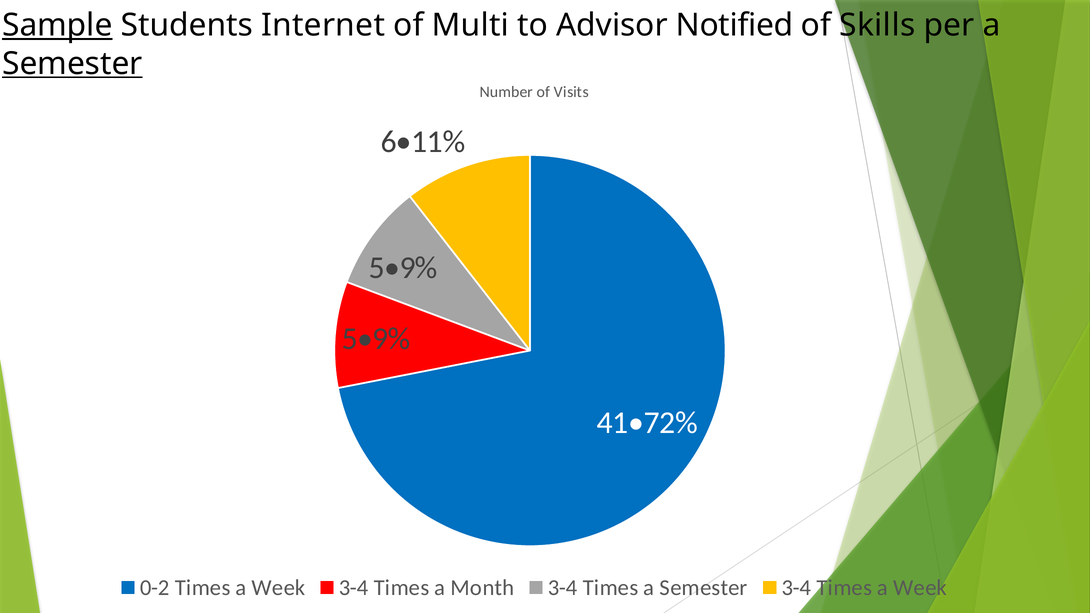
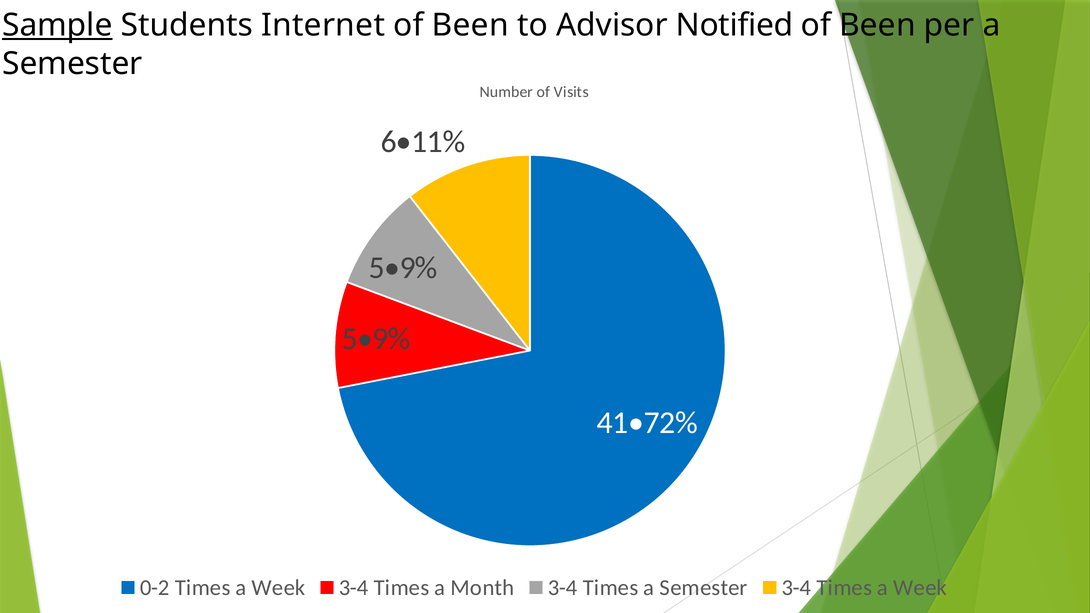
Multi at (470, 25): Multi -> Been
Skills at (877, 25): Skills -> Been
Semester at (72, 64) underline: present -> none
